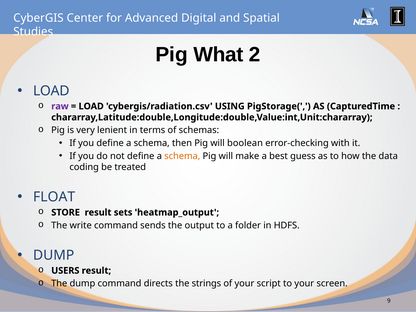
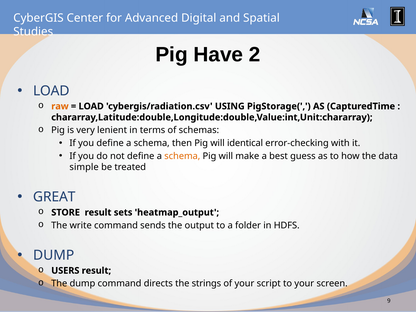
What: What -> Have
raw colour: purple -> orange
boolean: boolean -> identical
coding: coding -> simple
FLOAT: FLOAT -> GREAT
